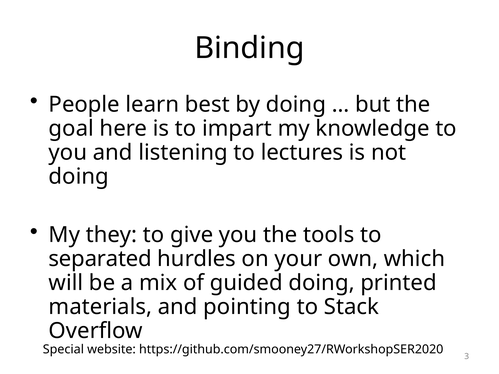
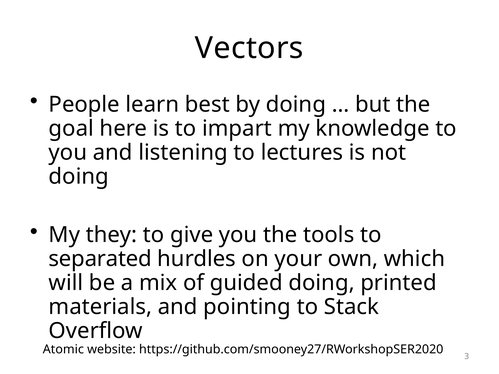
Binding: Binding -> Vectors
Special: Special -> Atomic
